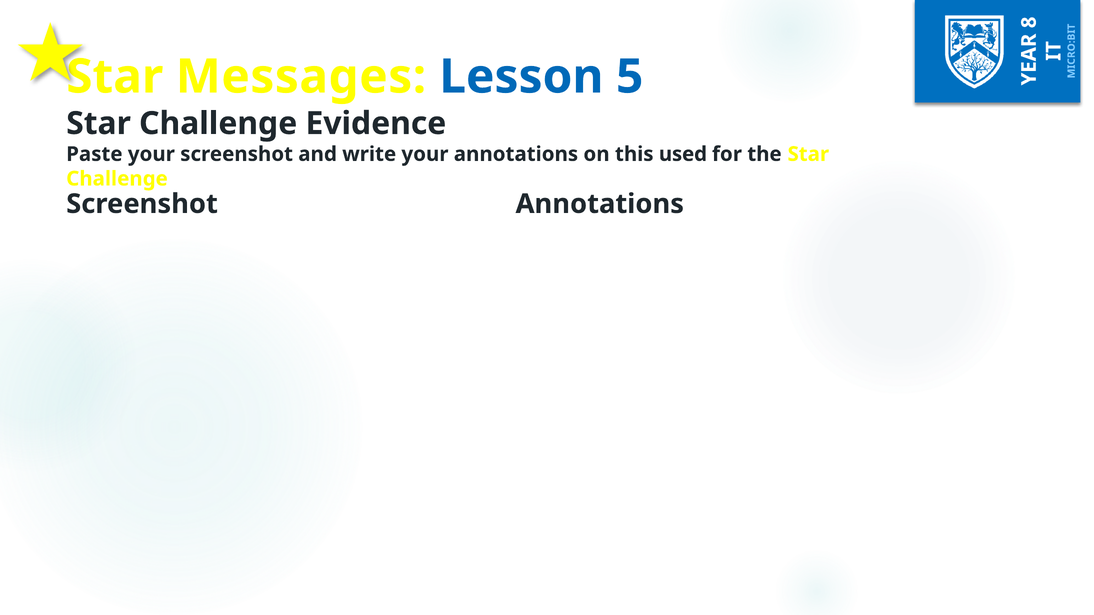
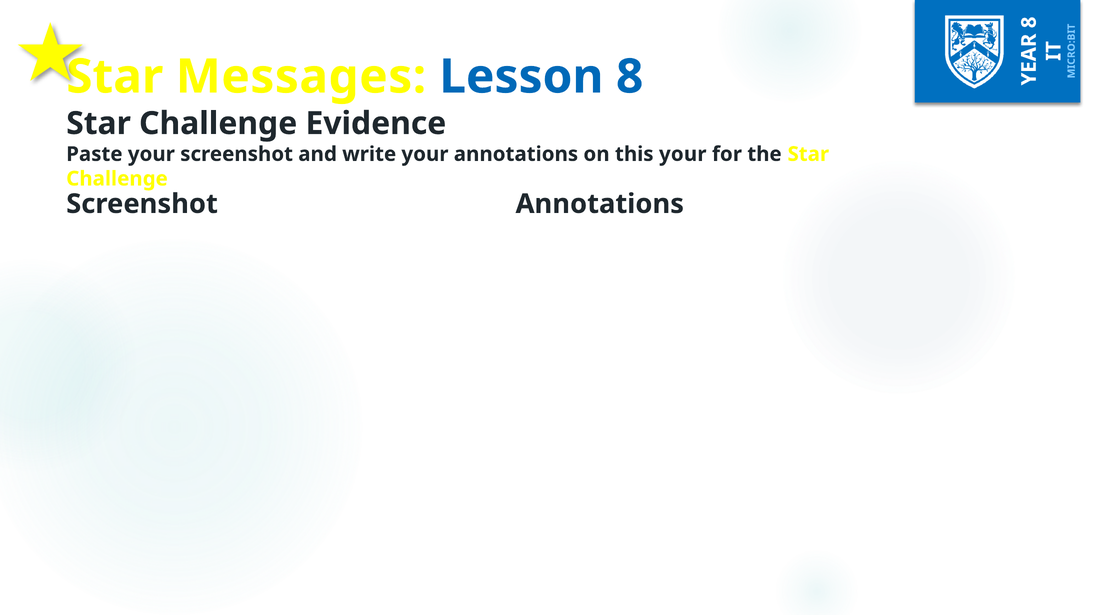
Lesson 5: 5 -> 8
this used: used -> your
